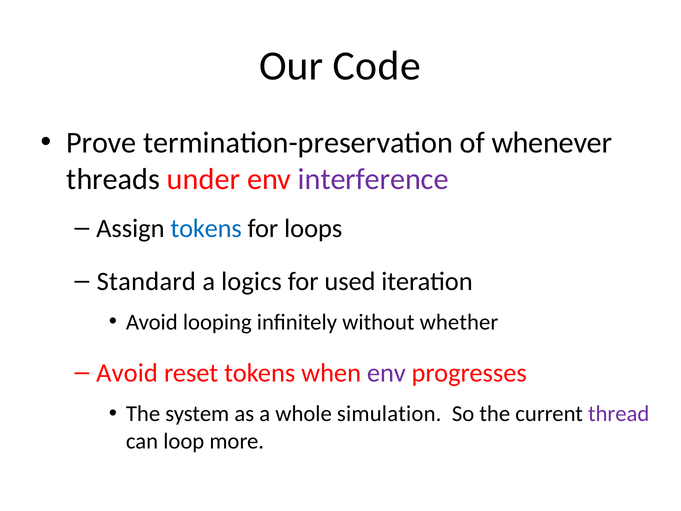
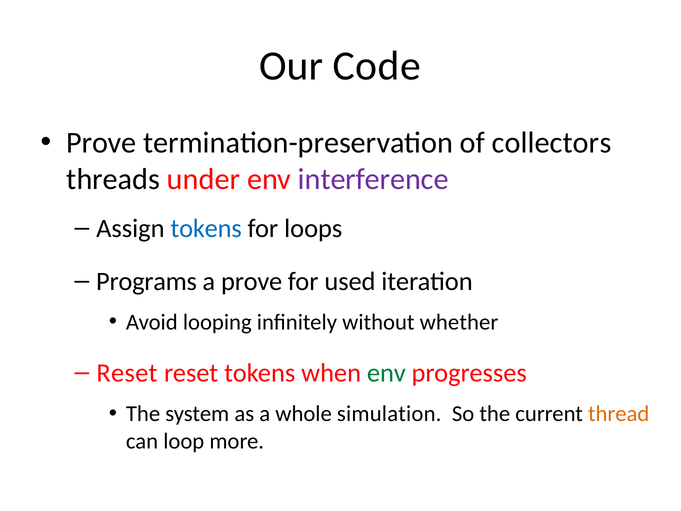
whenever: whenever -> collectors
Standard: Standard -> Programs
a logics: logics -> prove
Avoid at (127, 373): Avoid -> Reset
env at (386, 373) colour: purple -> green
thread colour: purple -> orange
